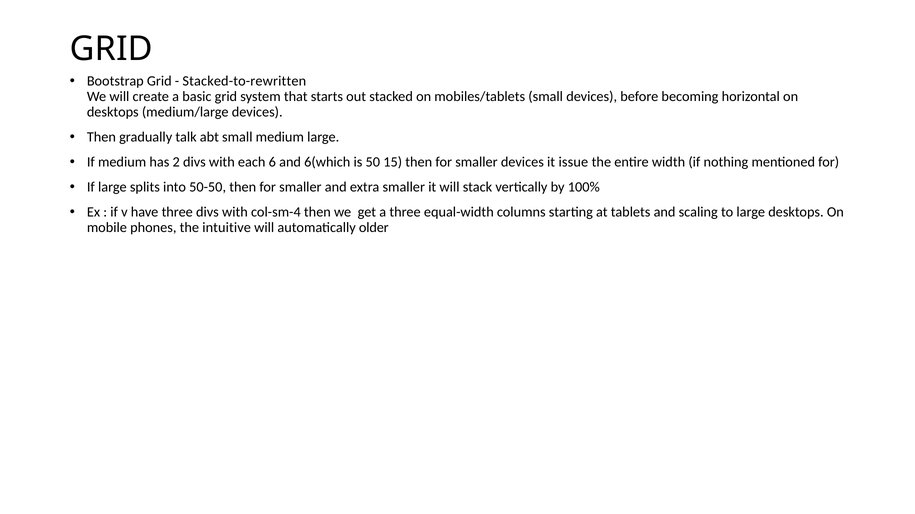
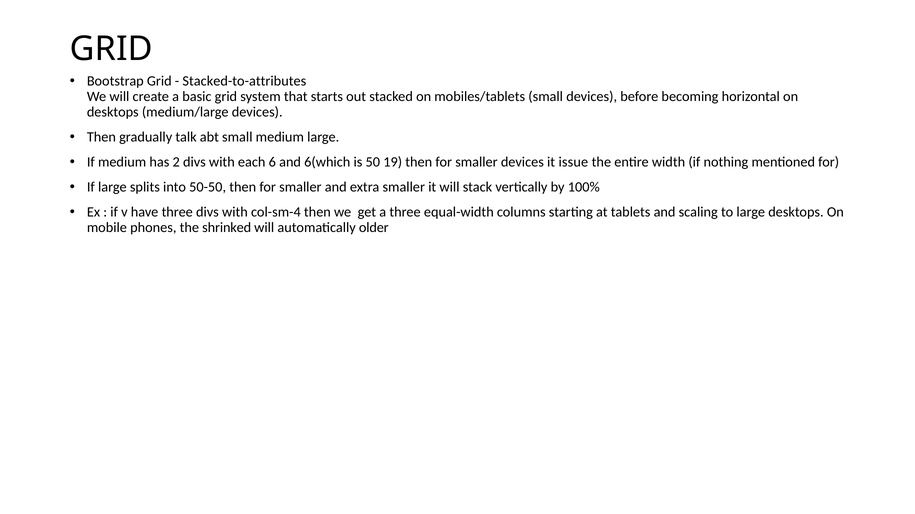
Stacked-to-rewritten: Stacked-to-rewritten -> Stacked-to-attributes
15: 15 -> 19
intuitive: intuitive -> shrinked
